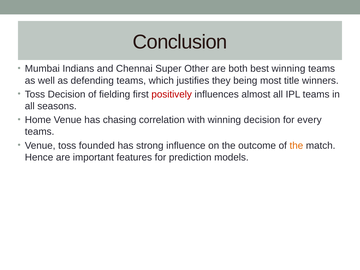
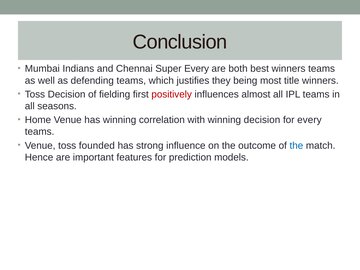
Super Other: Other -> Every
best winning: winning -> winners
has chasing: chasing -> winning
the at (296, 146) colour: orange -> blue
